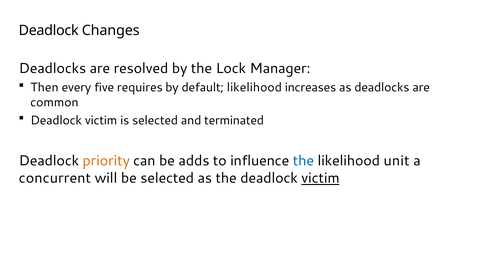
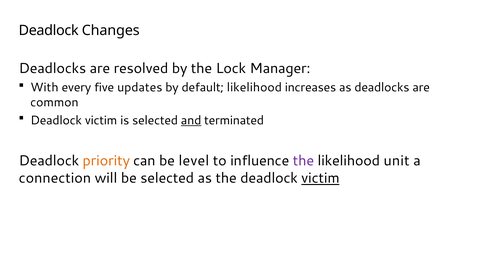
Then: Then -> With
requires: requires -> updates
and underline: none -> present
adds: adds -> level
the at (303, 161) colour: blue -> purple
concurrent: concurrent -> connection
